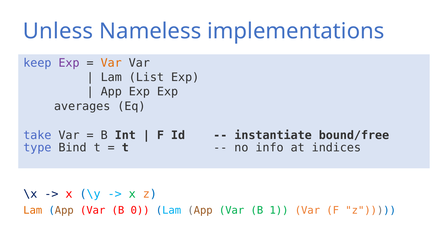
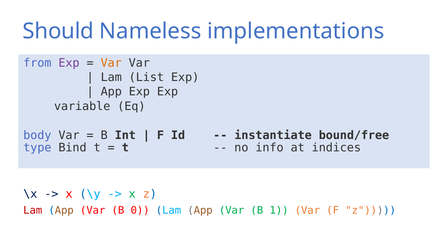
Unless: Unless -> Should
keep: keep -> from
averages: averages -> variable
take: take -> body
Lam at (33, 211) colour: orange -> red
